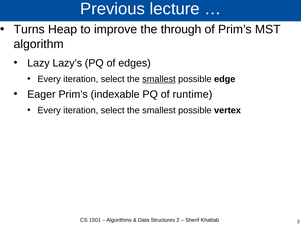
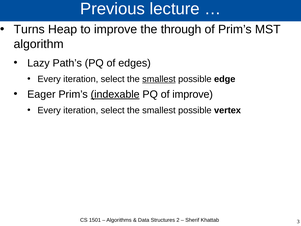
Lazy’s: Lazy’s -> Path’s
indexable underline: none -> present
of runtime: runtime -> improve
